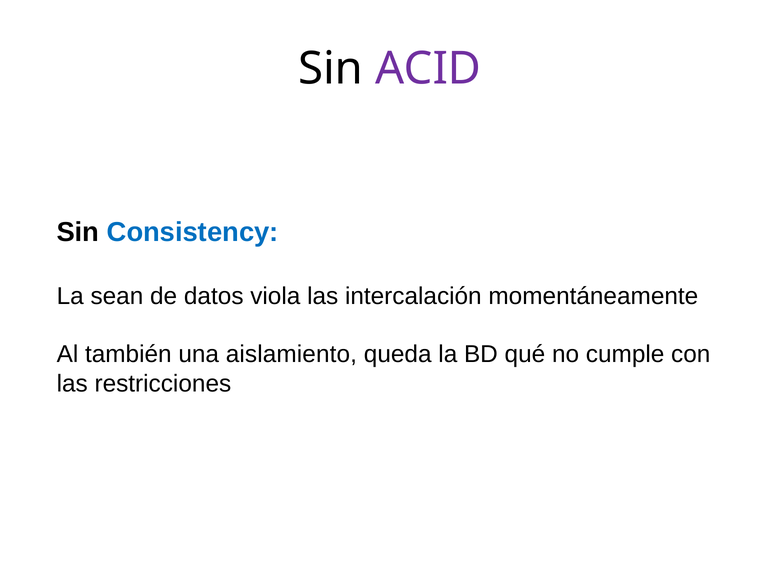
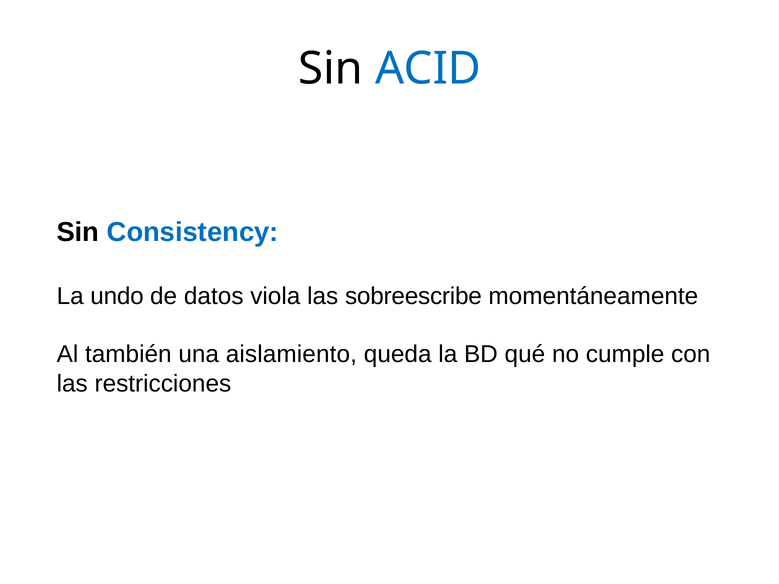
ACID colour: purple -> blue
sean: sean -> undo
intercalación: intercalación -> sobreescribe
